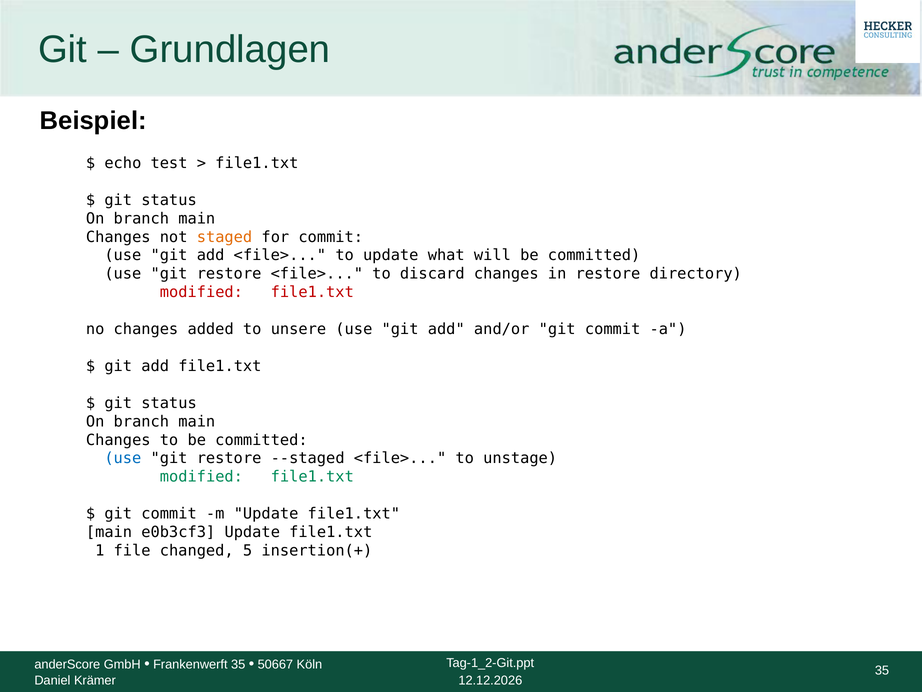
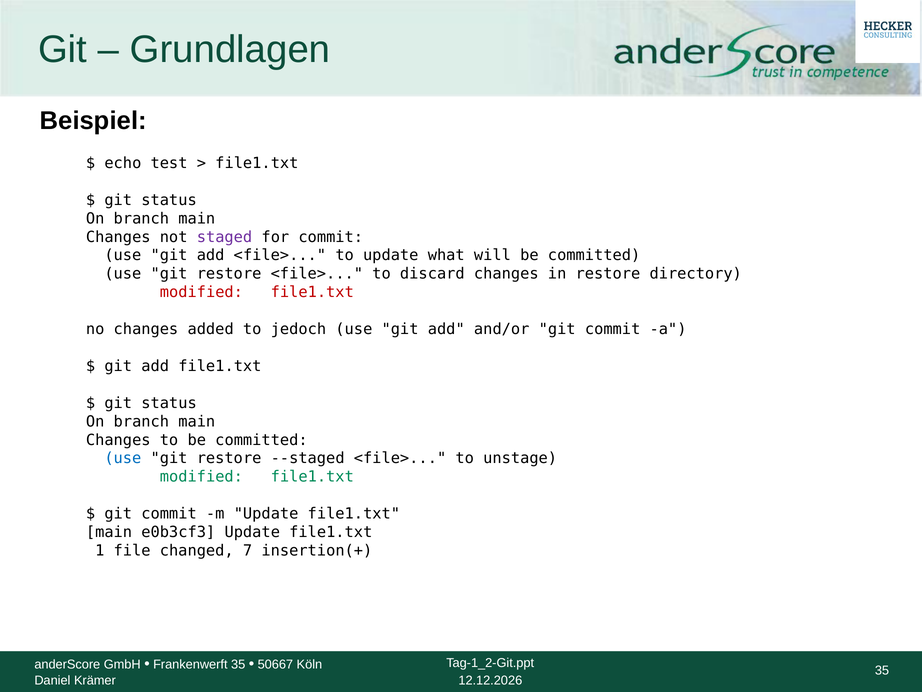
staged colour: orange -> purple
unsere: unsere -> jedoch
5: 5 -> 7
